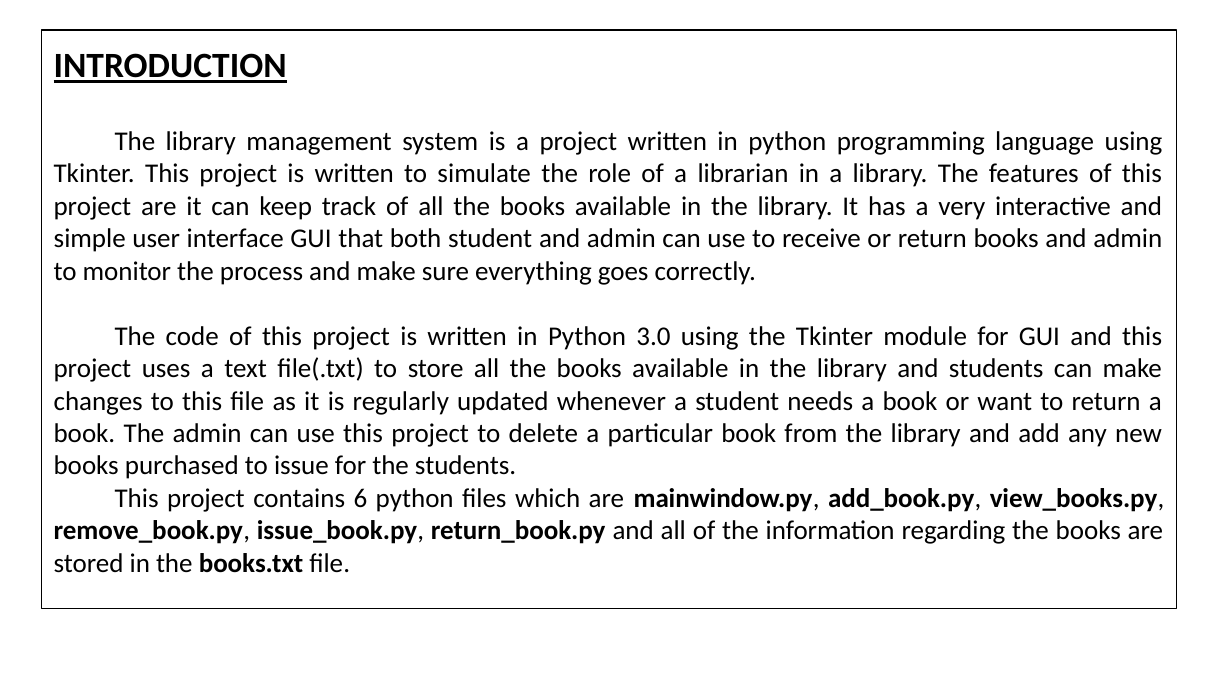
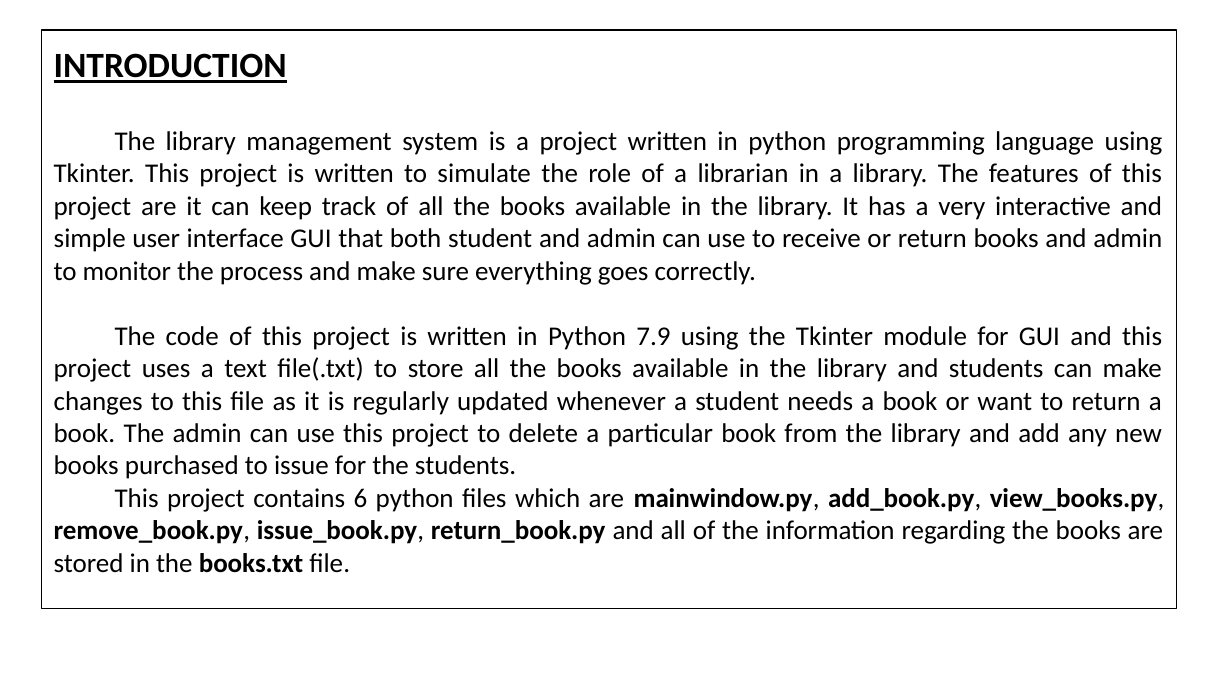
3.0: 3.0 -> 7.9
